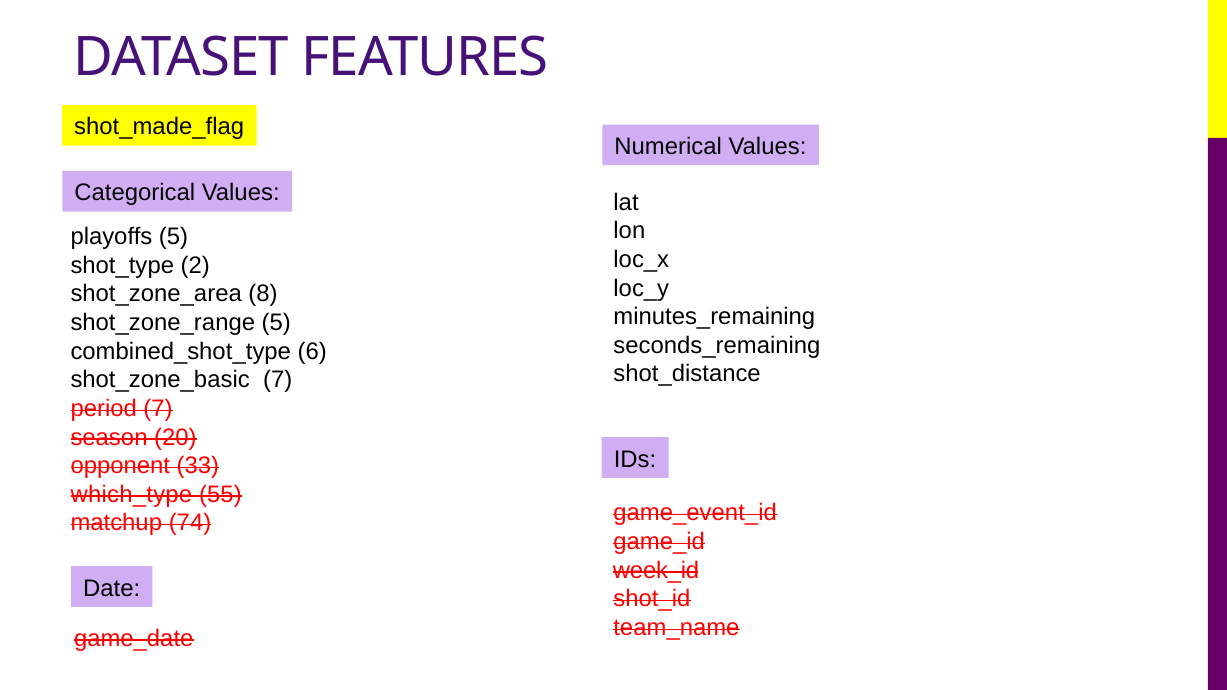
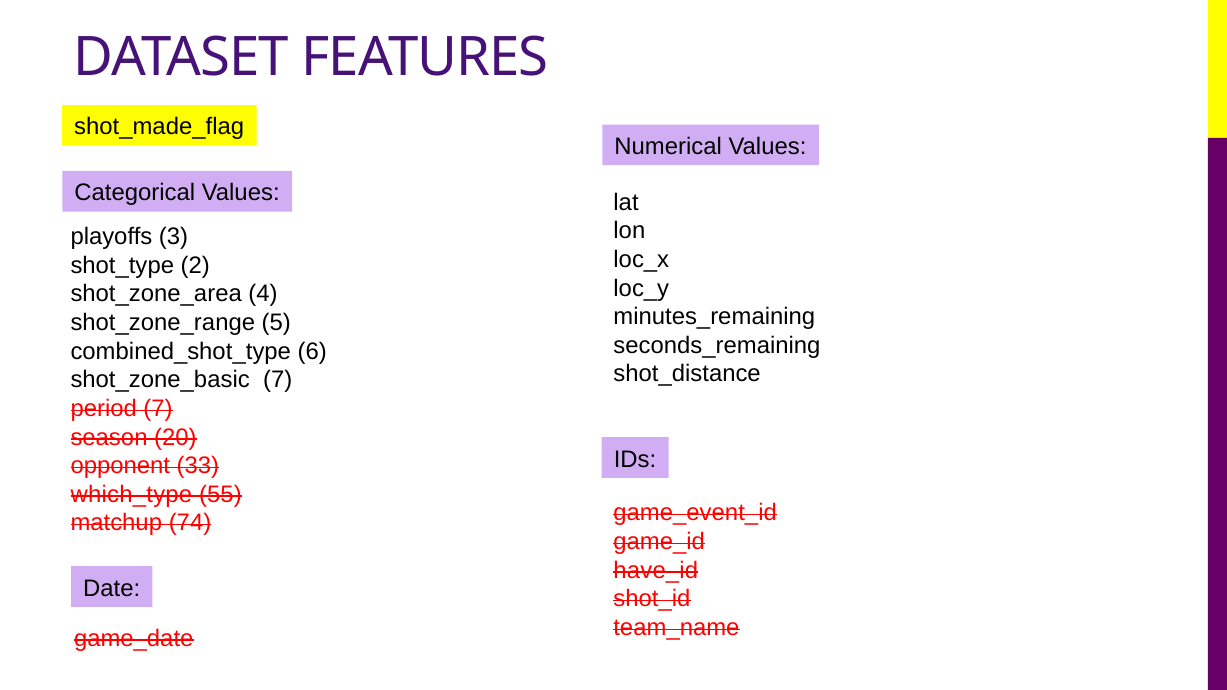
playoffs 5: 5 -> 3
8: 8 -> 4
week_id: week_id -> have_id
